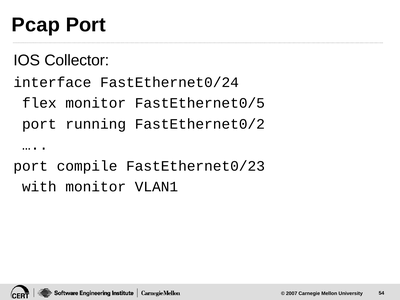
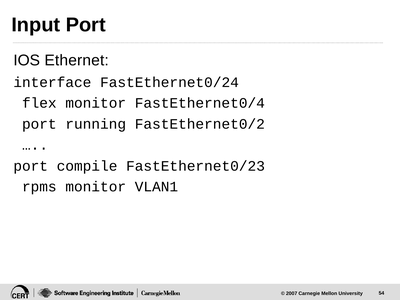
Pcap: Pcap -> Input
Collector: Collector -> Ethernet
FastEthernet0/5: FastEthernet0/5 -> FastEthernet0/4
with: with -> rpms
